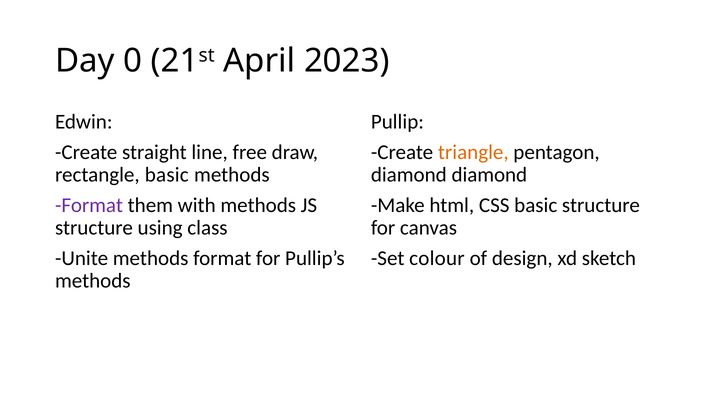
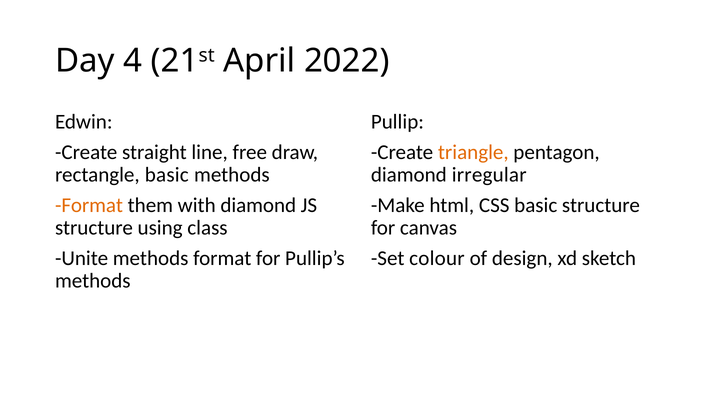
0: 0 -> 4
2023: 2023 -> 2022
diamond diamond: diamond -> irregular
Format at (89, 205) colour: purple -> orange
with methods: methods -> diamond
